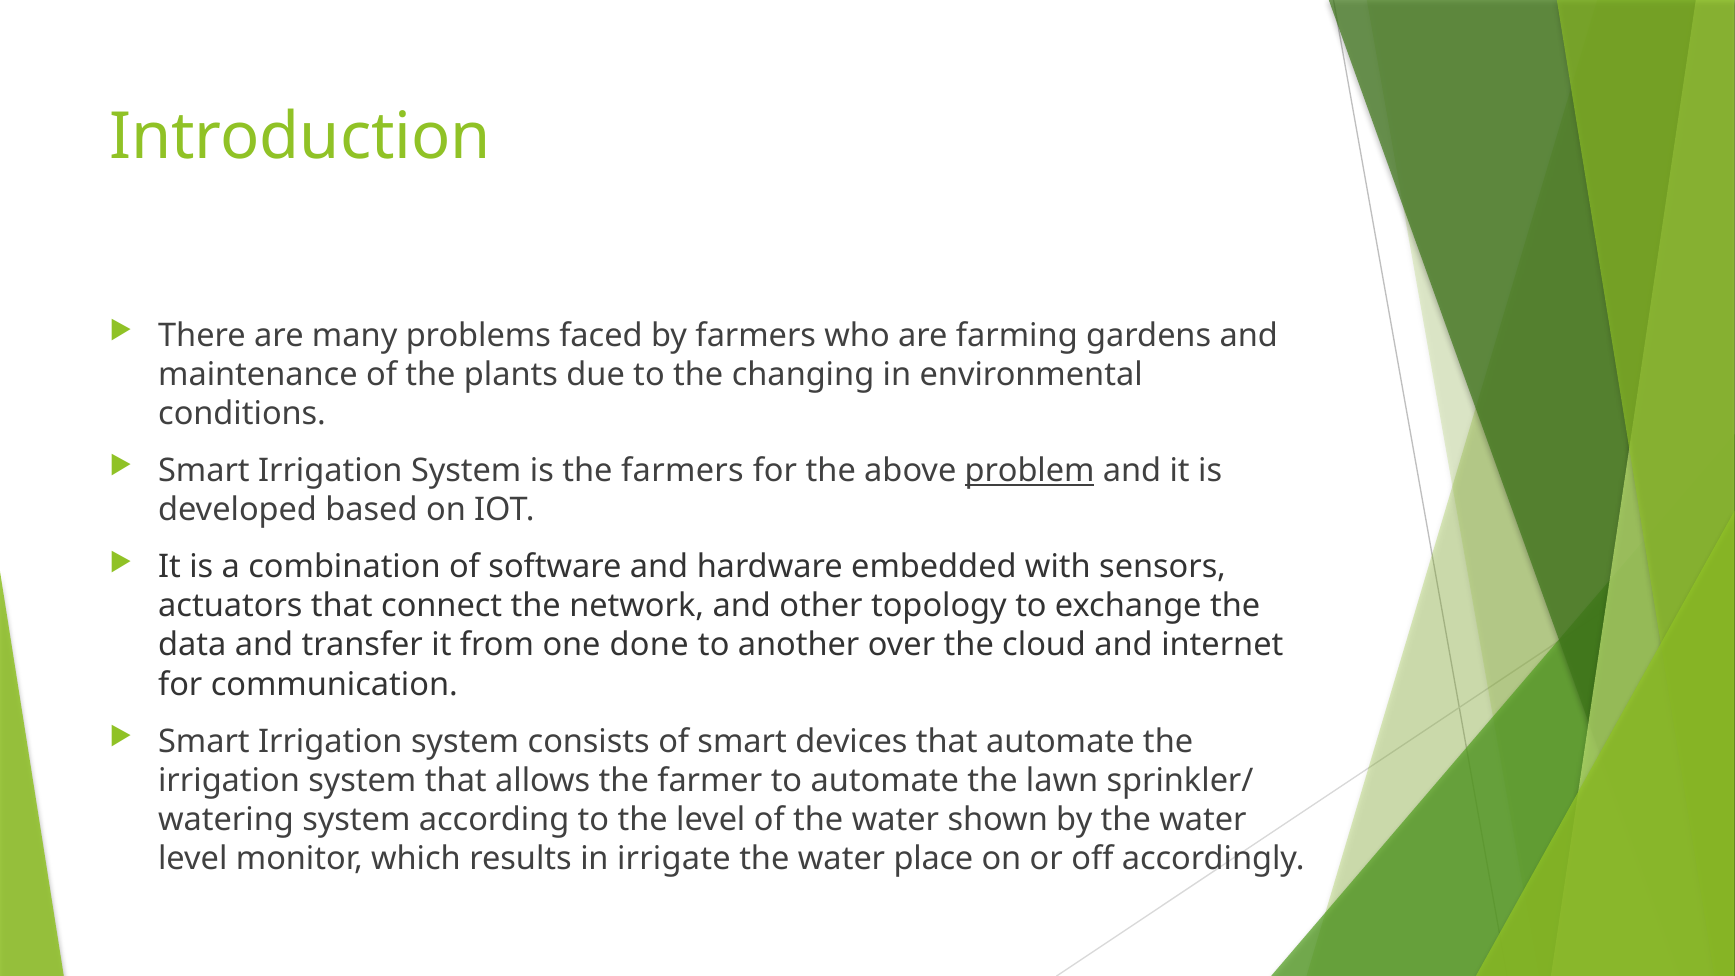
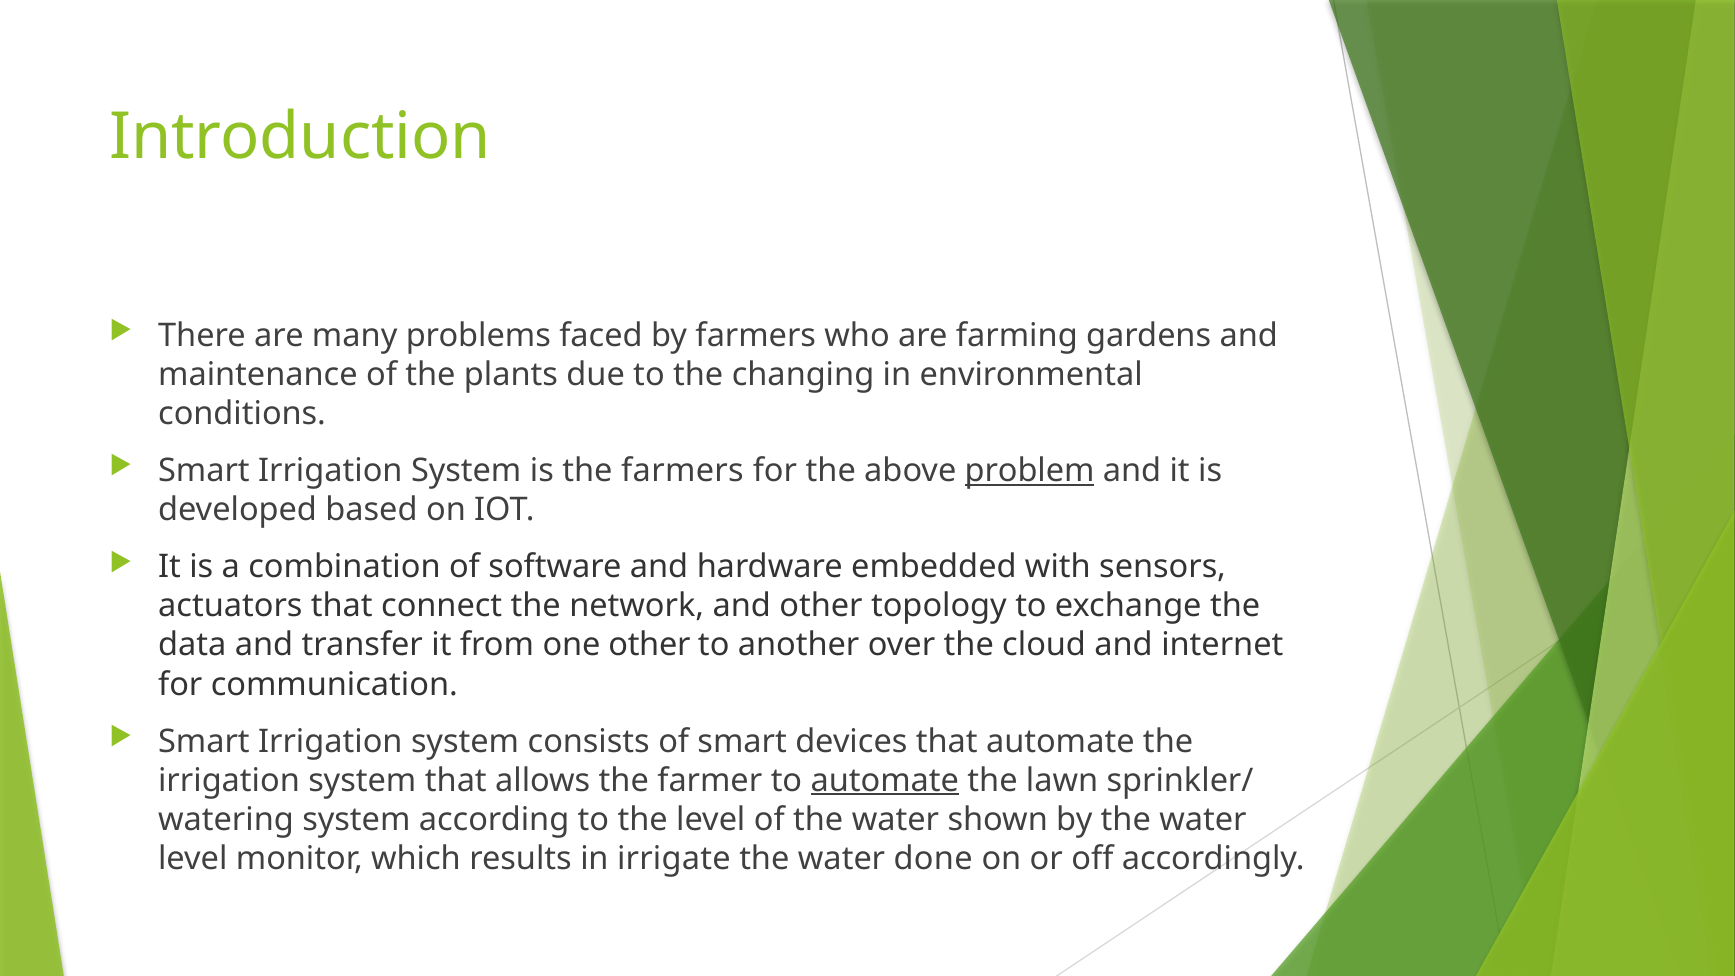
one done: done -> other
automate at (885, 780) underline: none -> present
place: place -> done
